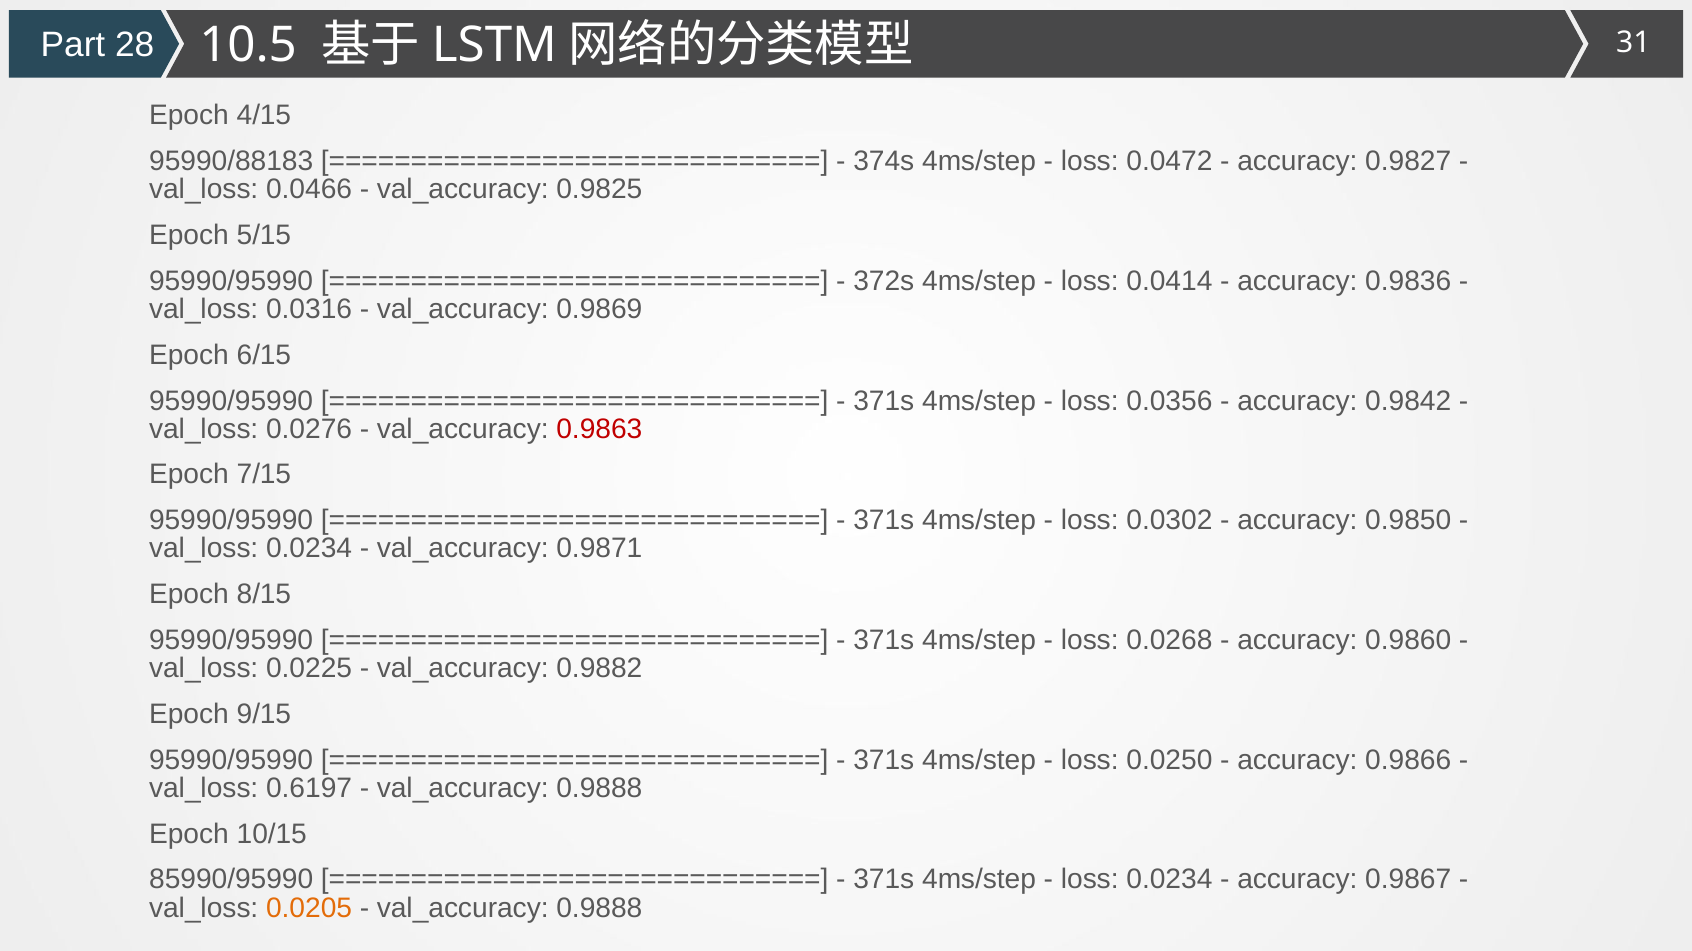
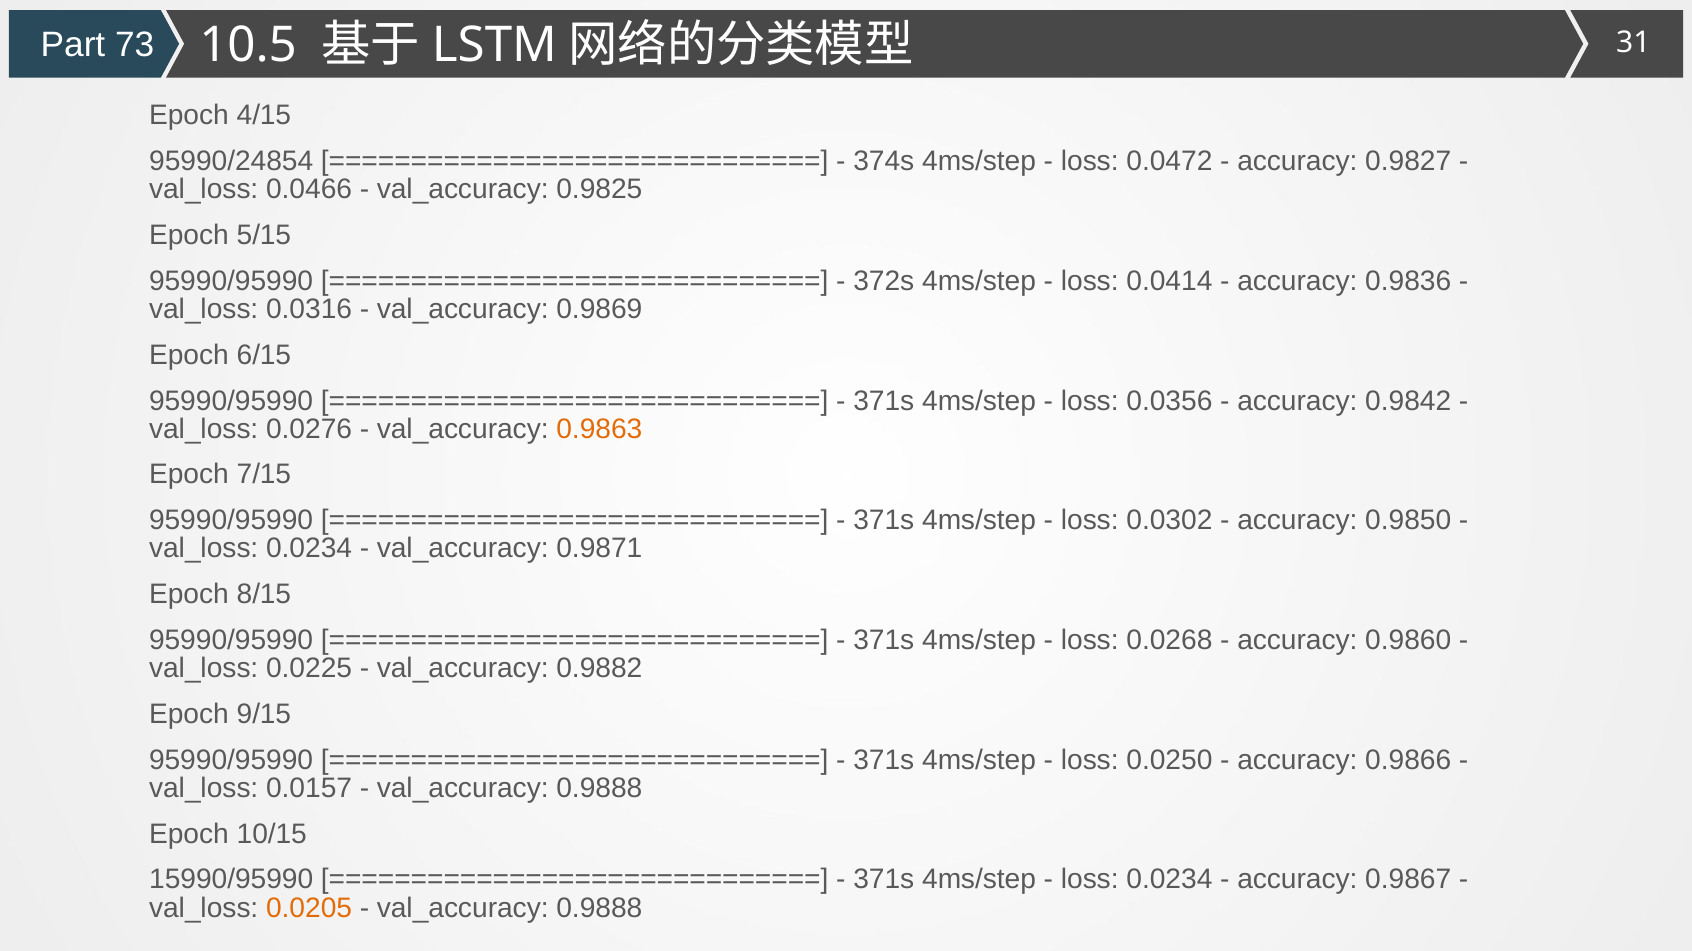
28: 28 -> 73
95990/88183: 95990/88183 -> 95990/24854
0.9863 colour: red -> orange
0.6197: 0.6197 -> 0.0157
85990/95990: 85990/95990 -> 15990/95990
